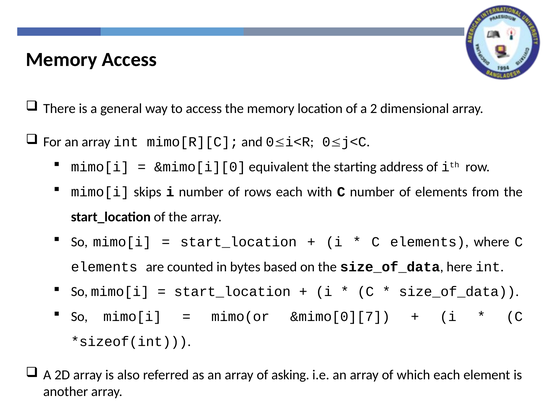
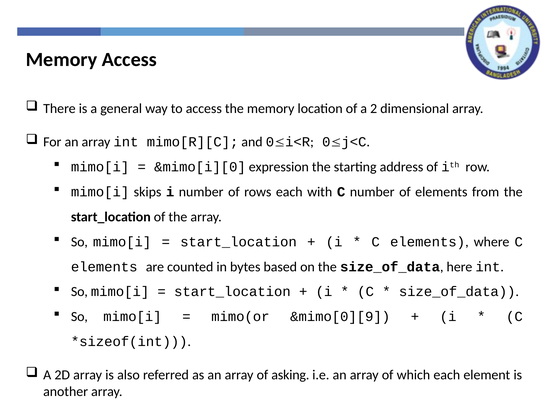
equivalent: equivalent -> expression
&mimo[0][7: &mimo[0][7 -> &mimo[0][9
